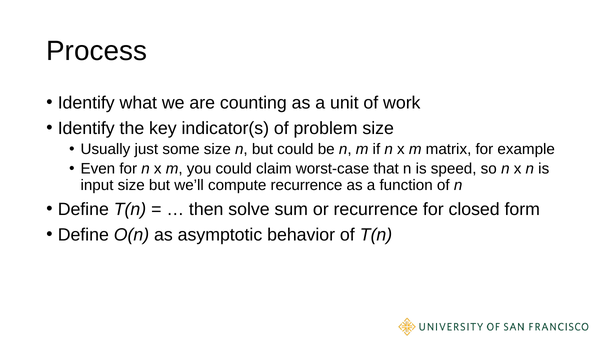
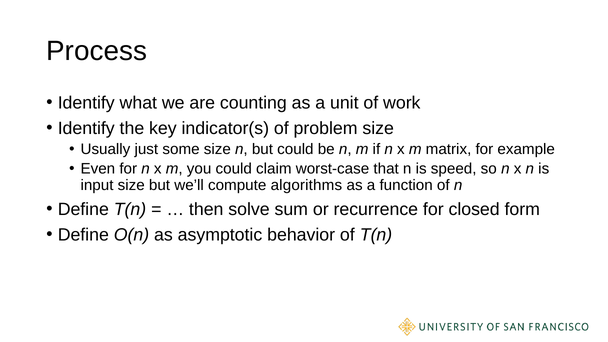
compute recurrence: recurrence -> algorithms
